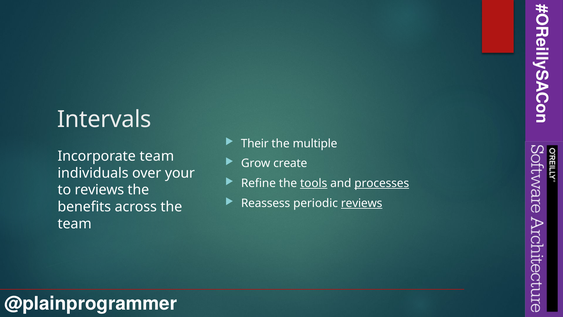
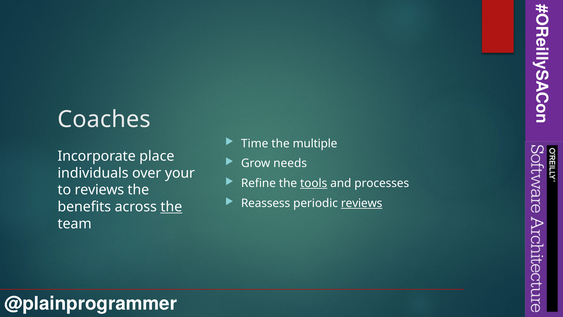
Intervals: Intervals -> Coaches
Their: Their -> Time
Incorporate team: team -> place
create: create -> needs
processes underline: present -> none
the at (171, 207) underline: none -> present
